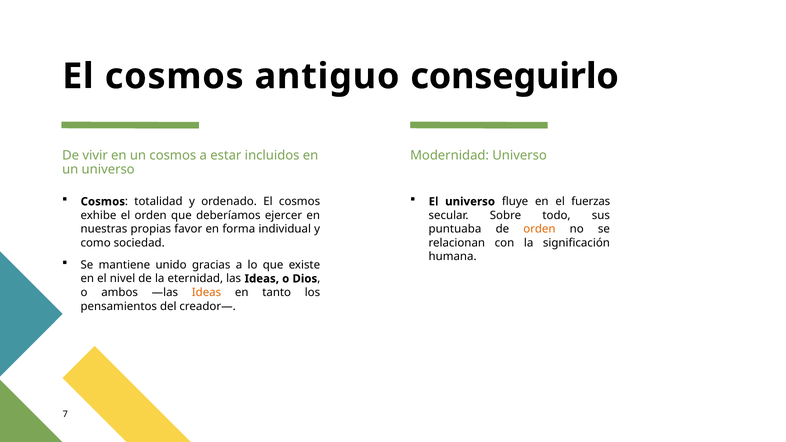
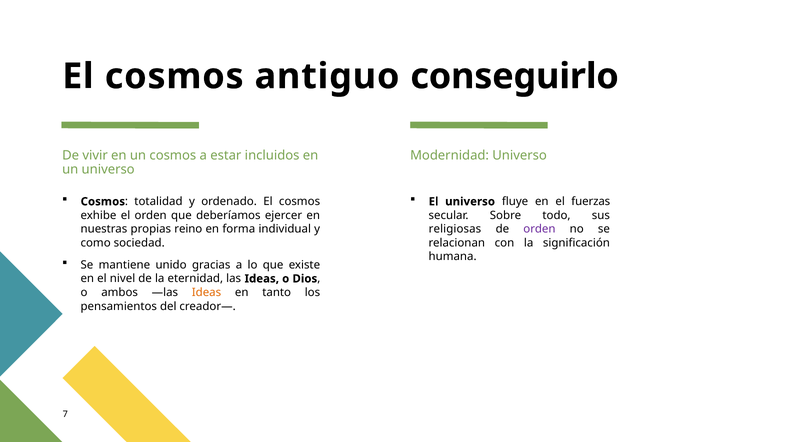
favor: favor -> reino
puntuaba: puntuaba -> religiosas
orden at (539, 229) colour: orange -> purple
